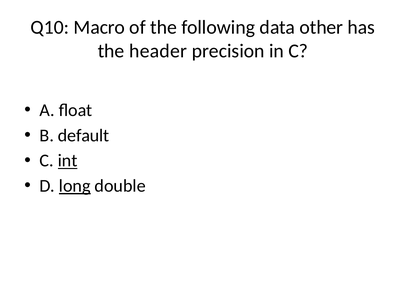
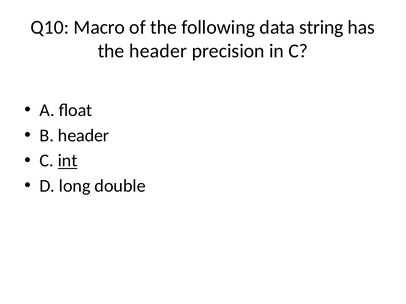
other: other -> string
B default: default -> header
long underline: present -> none
